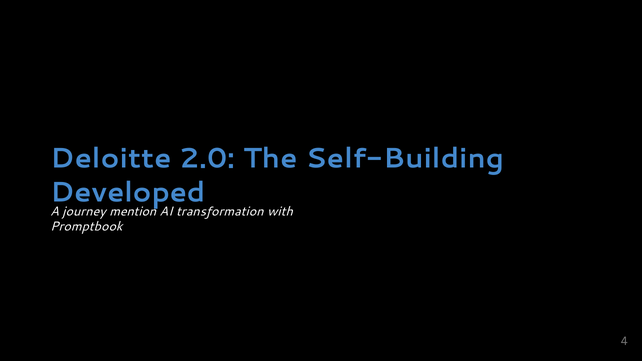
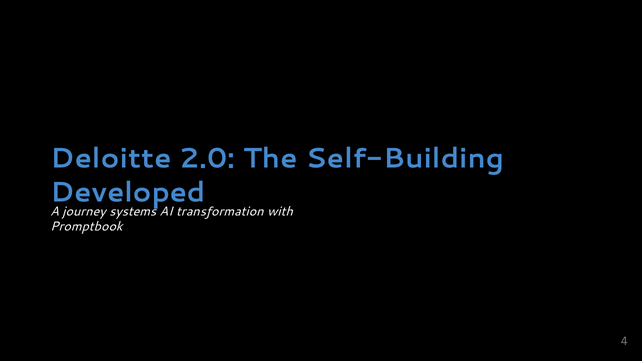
mention: mention -> systems
